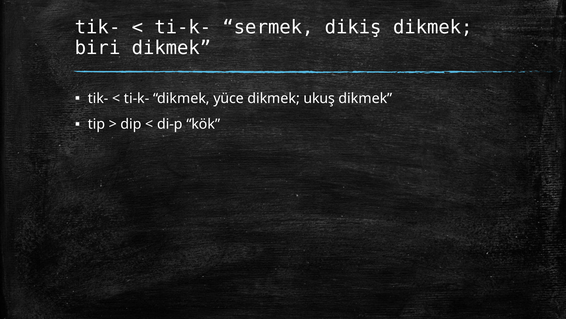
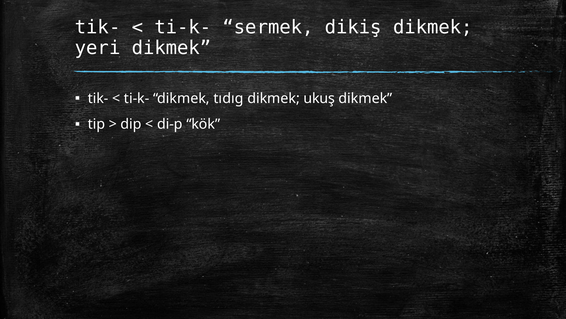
biri: biri -> yeri
yüce: yüce -> tıdıg
